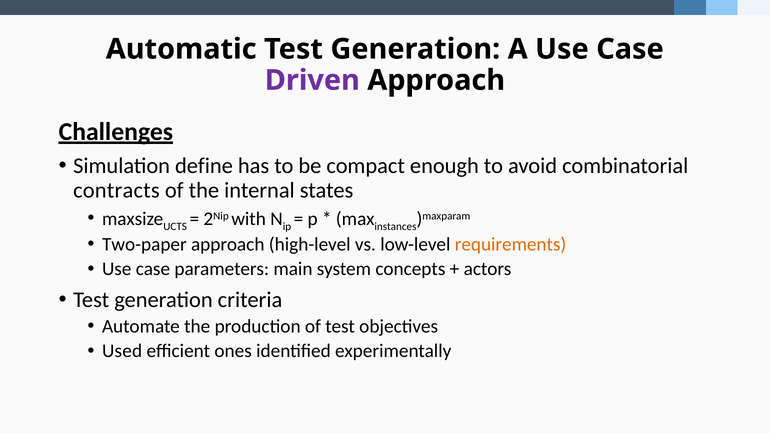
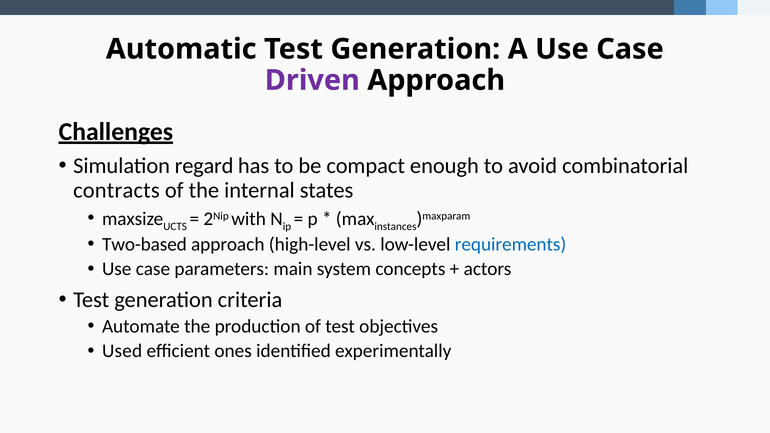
define: define -> regard
Two-paper: Two-paper -> Two-based
requirements colour: orange -> blue
